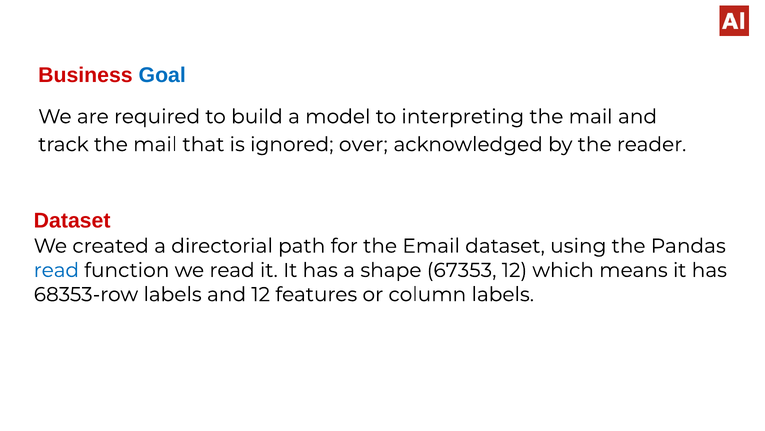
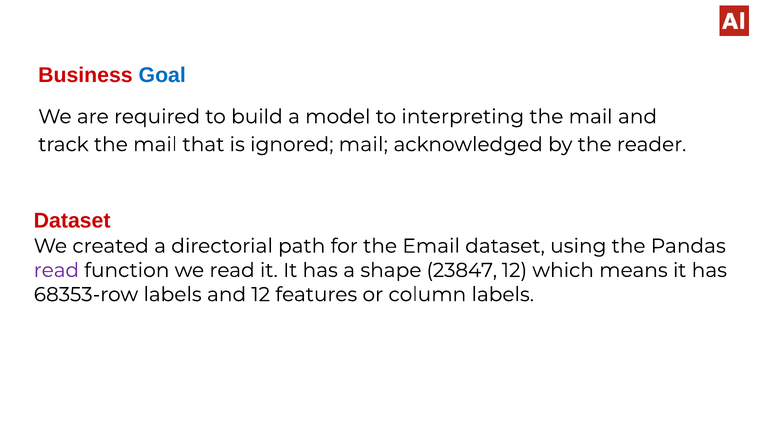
ignored over: over -> mail
read at (56, 270) colour: blue -> purple
67353: 67353 -> 23847
